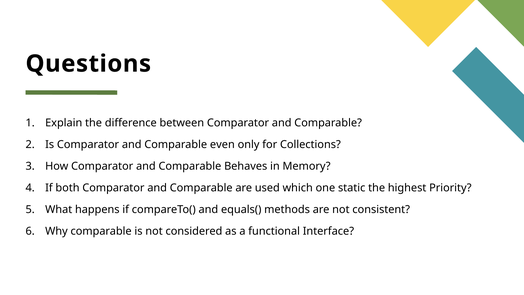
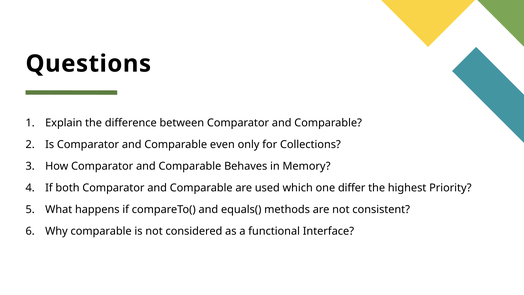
static: static -> differ
